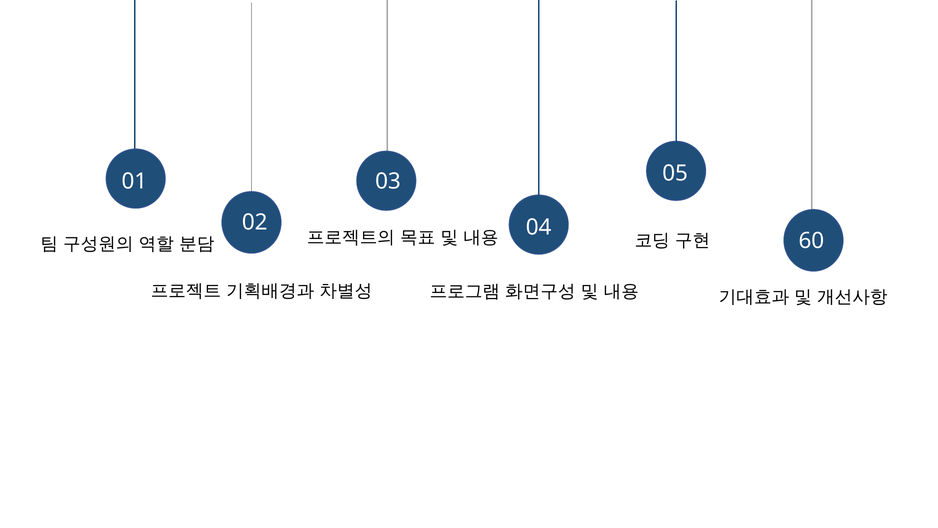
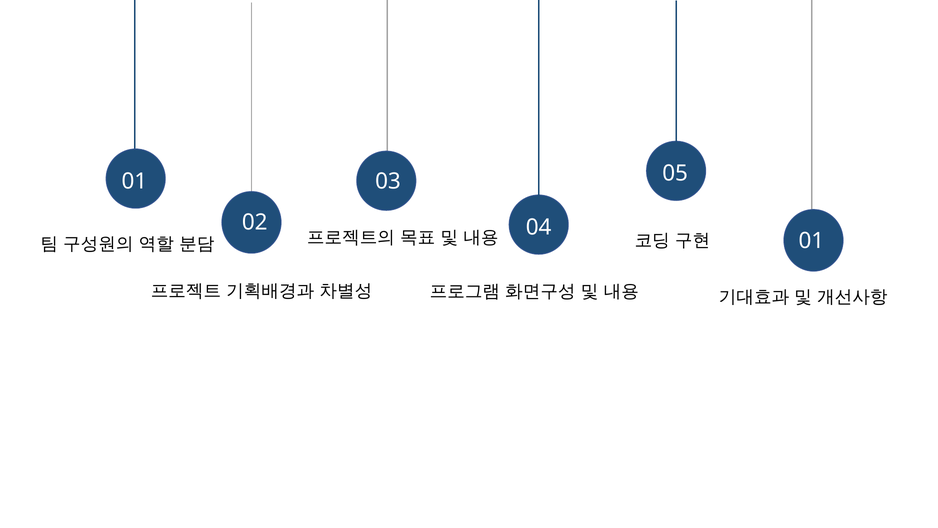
60 at (811, 241): 60 -> 01
